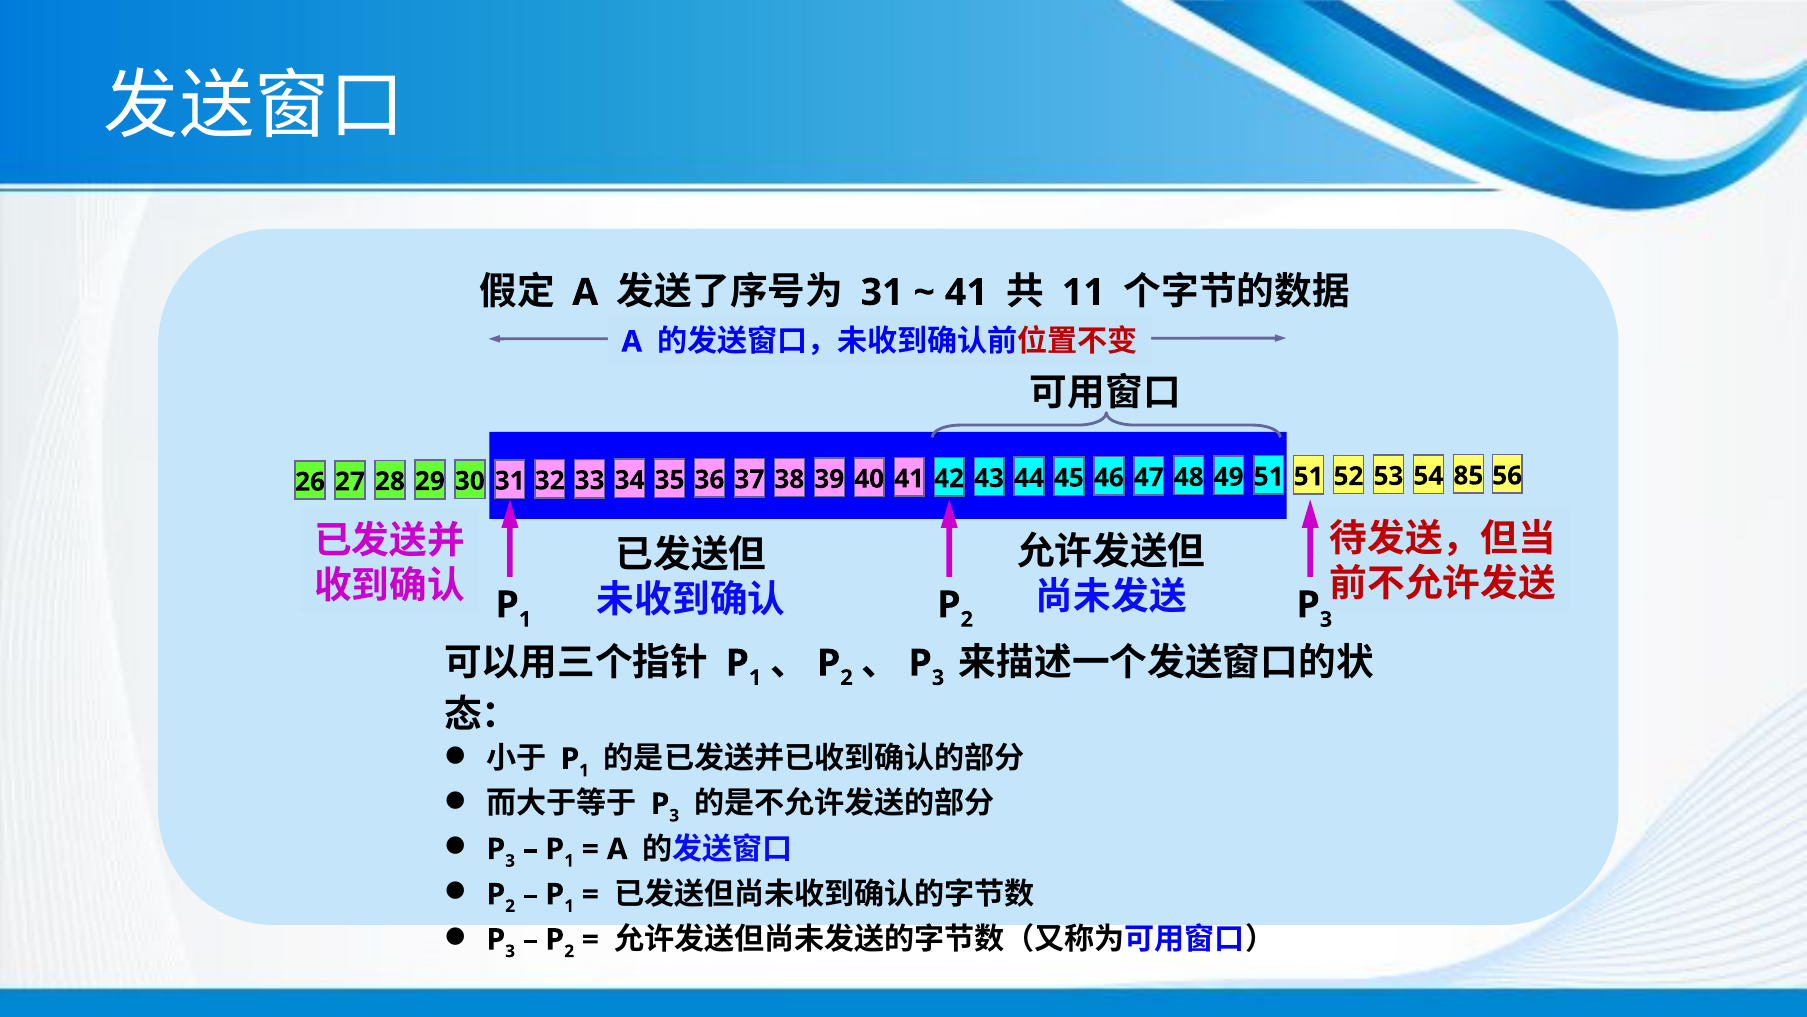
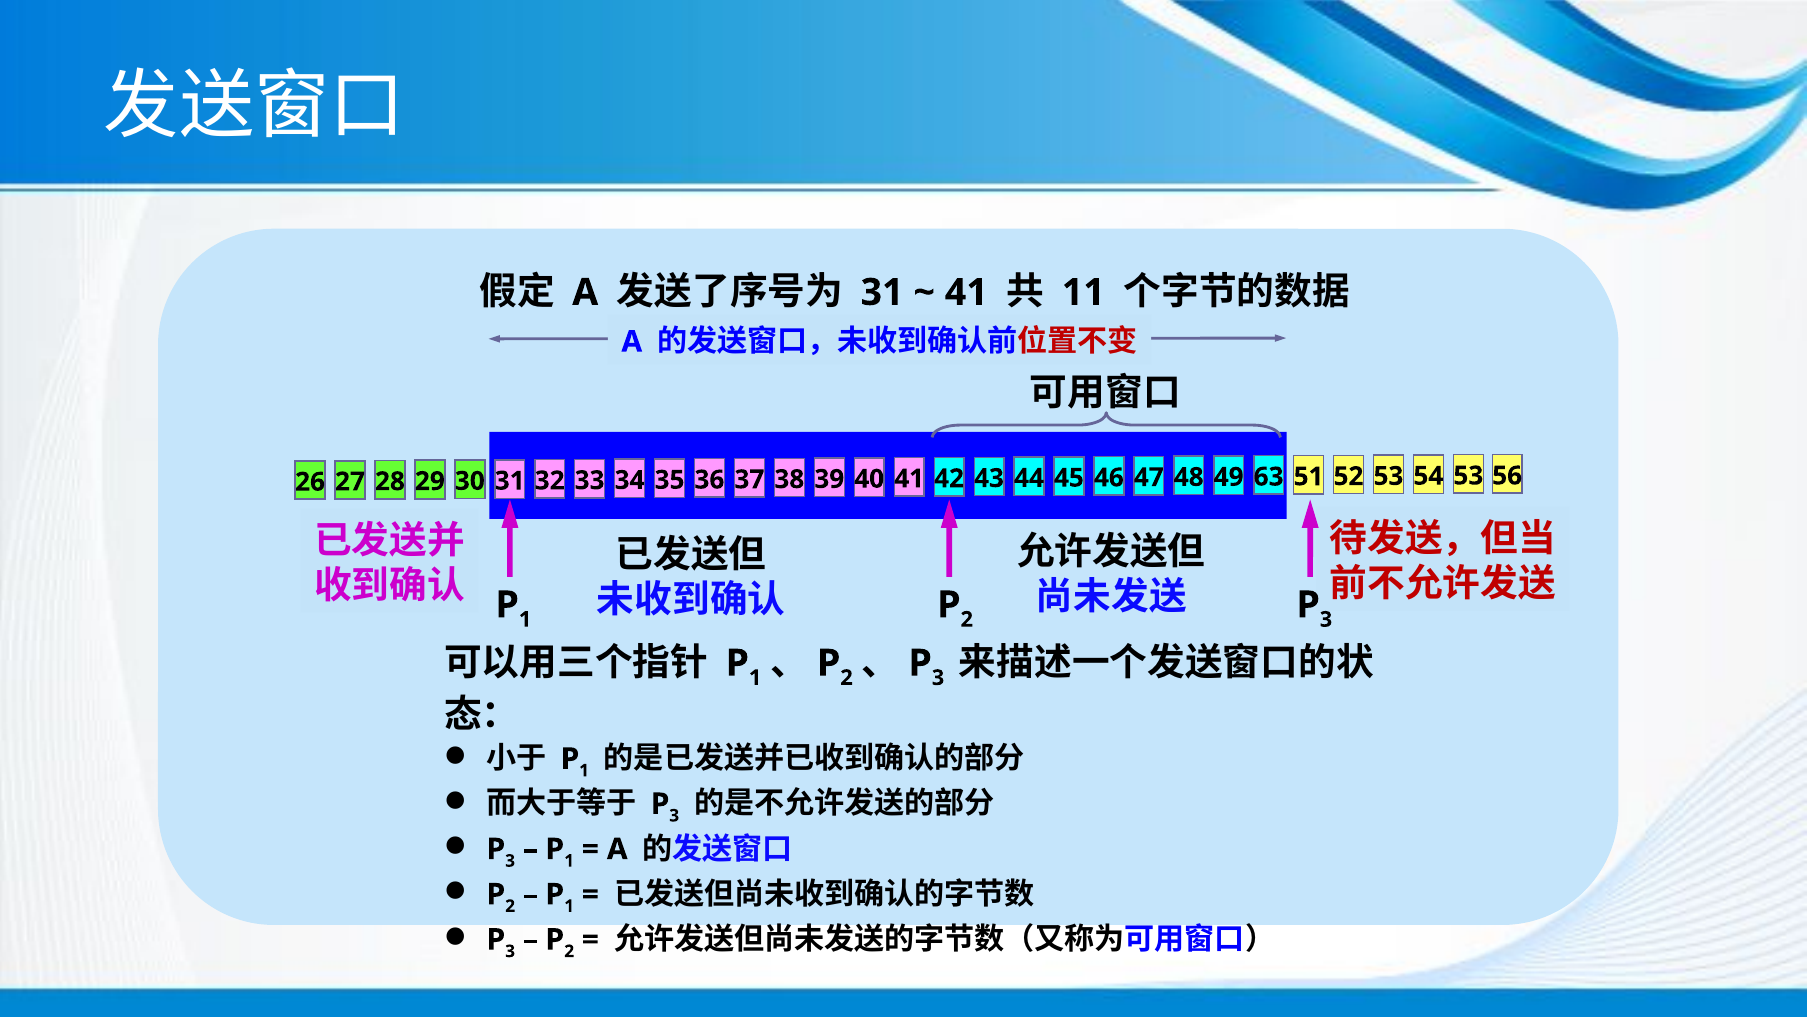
49 51: 51 -> 63
54 85: 85 -> 53
